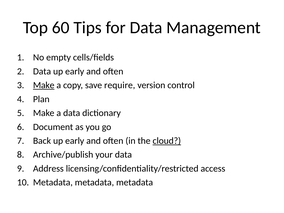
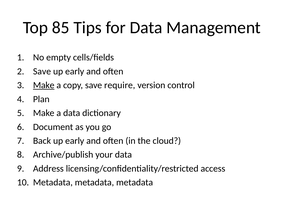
60: 60 -> 85
Data at (42, 71): Data -> Save
cloud underline: present -> none
